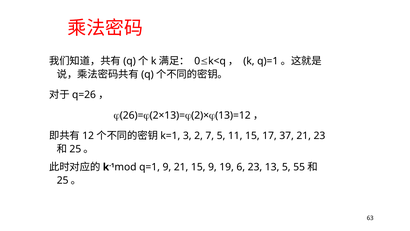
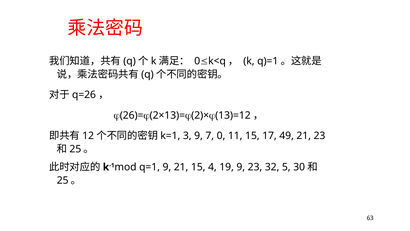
3 2: 2 -> 9
7 5: 5 -> 0
37: 37 -> 49
15 9: 9 -> 4
19 6: 6 -> 9
13: 13 -> 32
55: 55 -> 30
